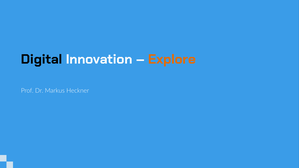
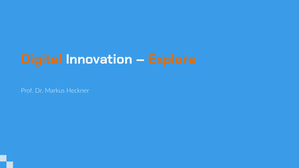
Digital colour: black -> orange
